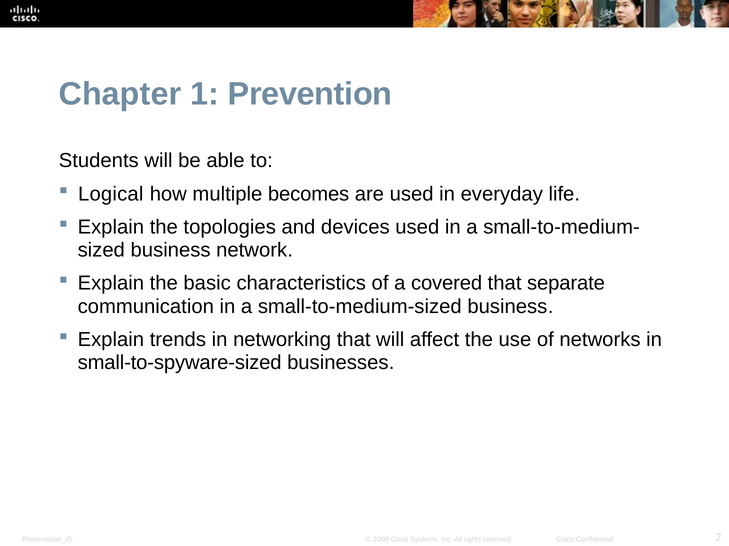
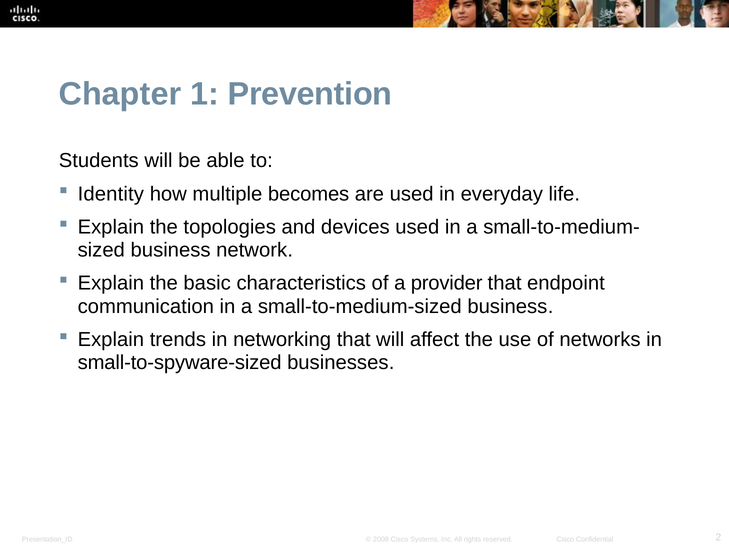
Logical: Logical -> Identity
covered: covered -> provider
separate: separate -> endpoint
